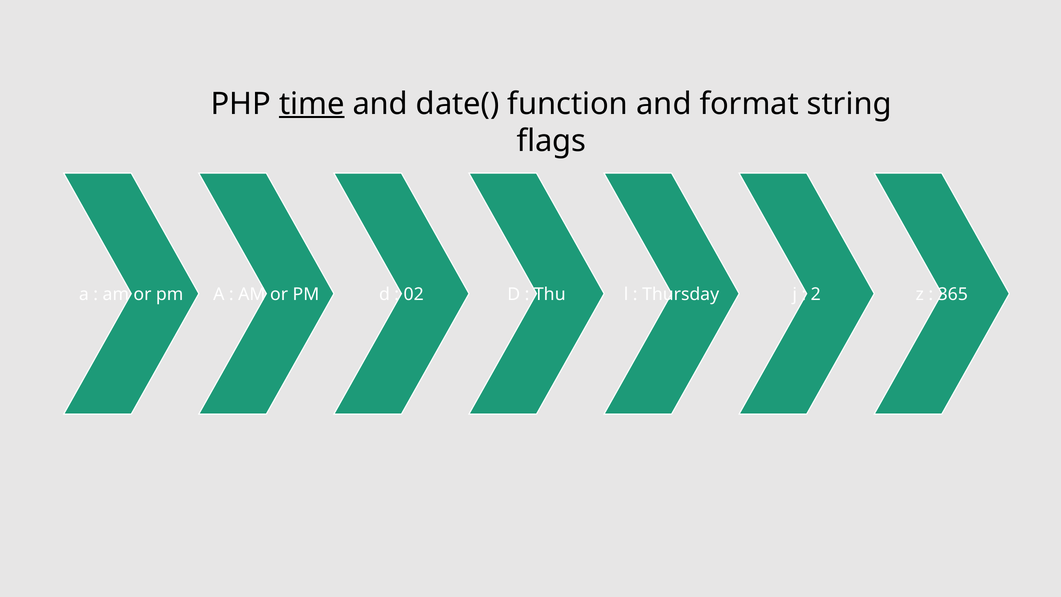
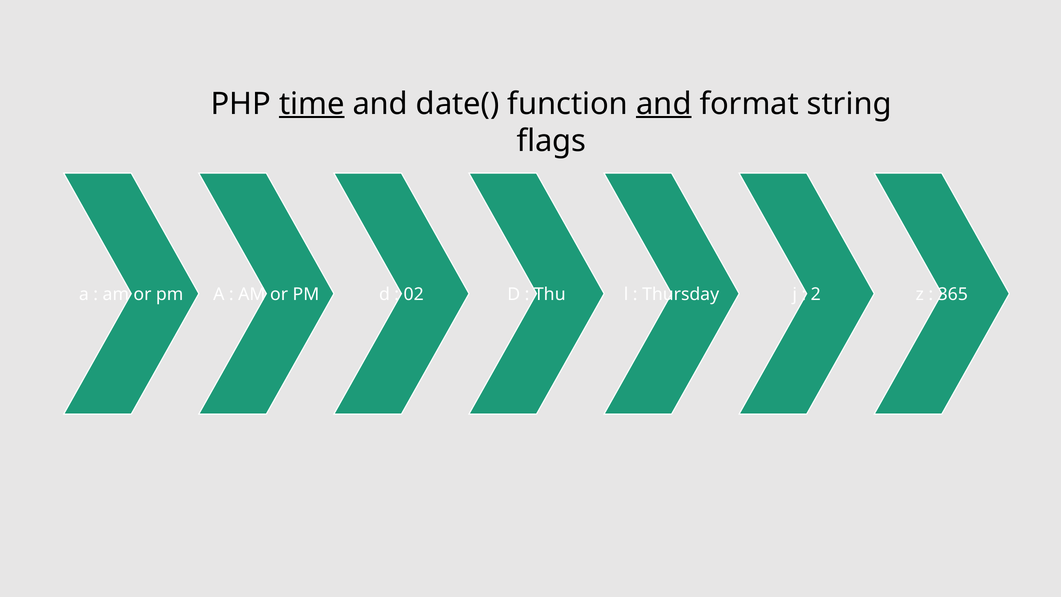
and at (664, 104) underline: none -> present
